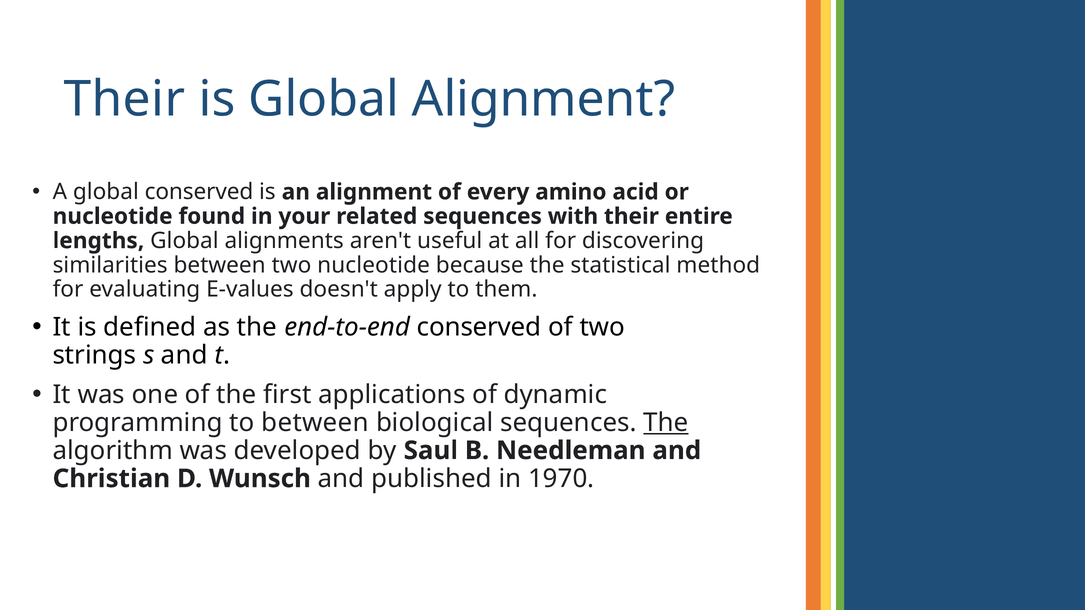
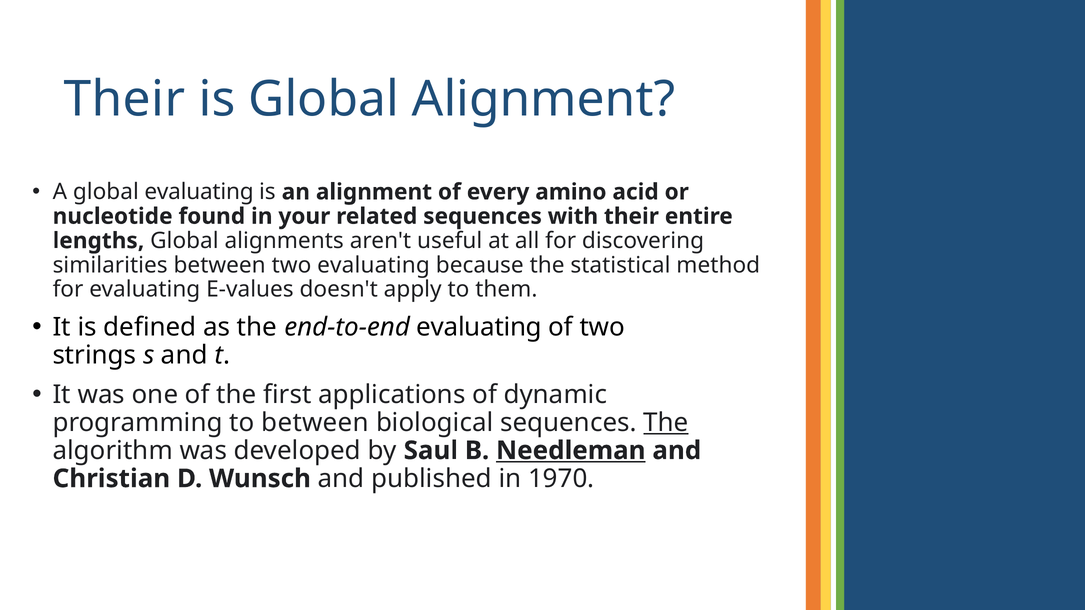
global conserved: conserved -> evaluating
two nucleotide: nucleotide -> evaluating
end-to-end conserved: conserved -> evaluating
Needleman underline: none -> present
